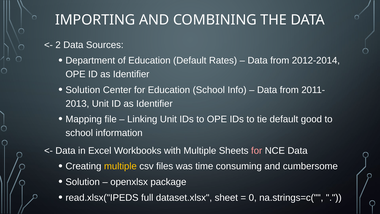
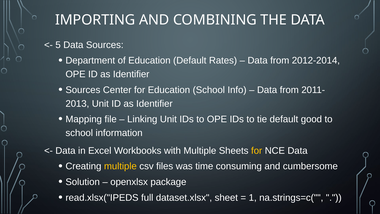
2: 2 -> 5
Solution at (83, 90): Solution -> Sources
for at (257, 150) colour: pink -> yellow
0: 0 -> 1
